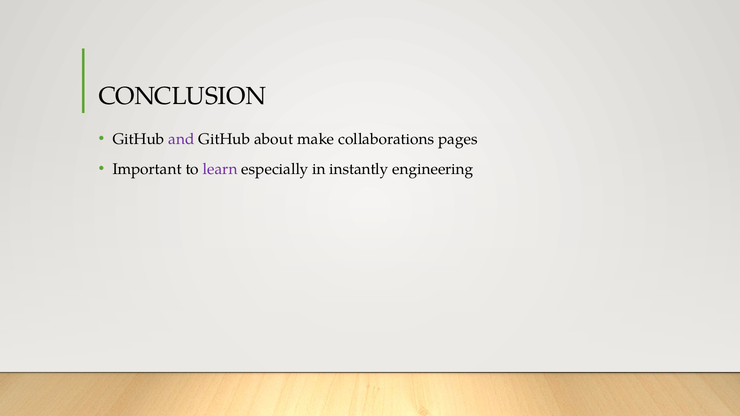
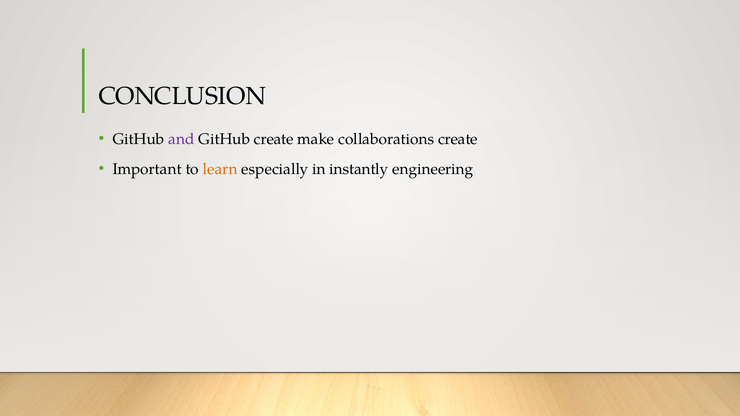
GitHub about: about -> create
collaborations pages: pages -> create
learn colour: purple -> orange
